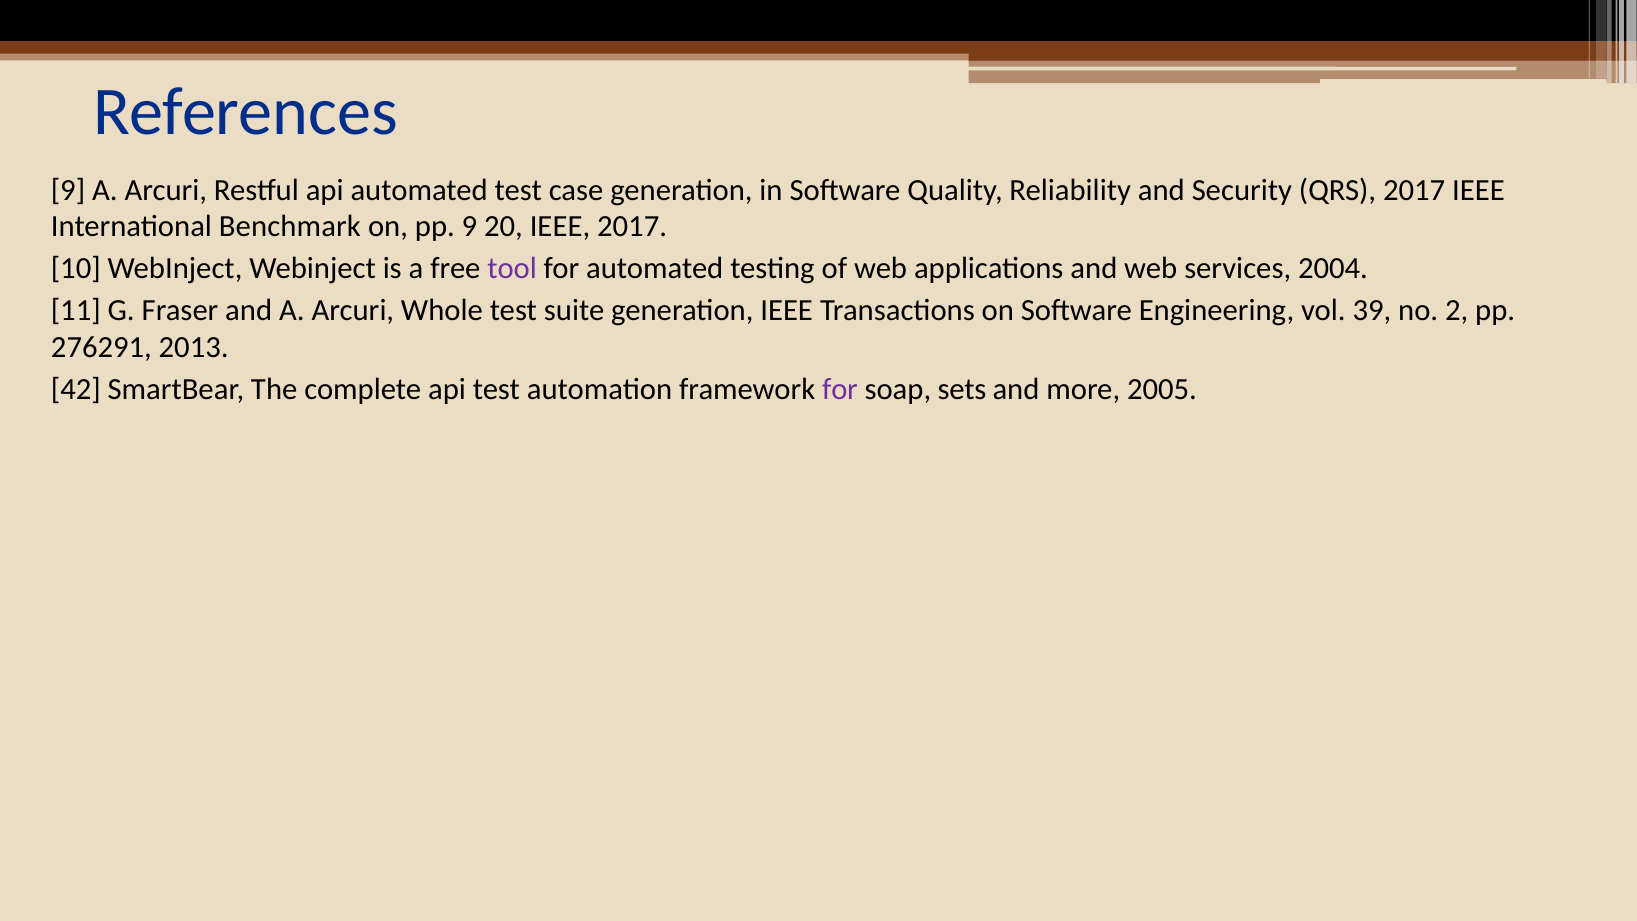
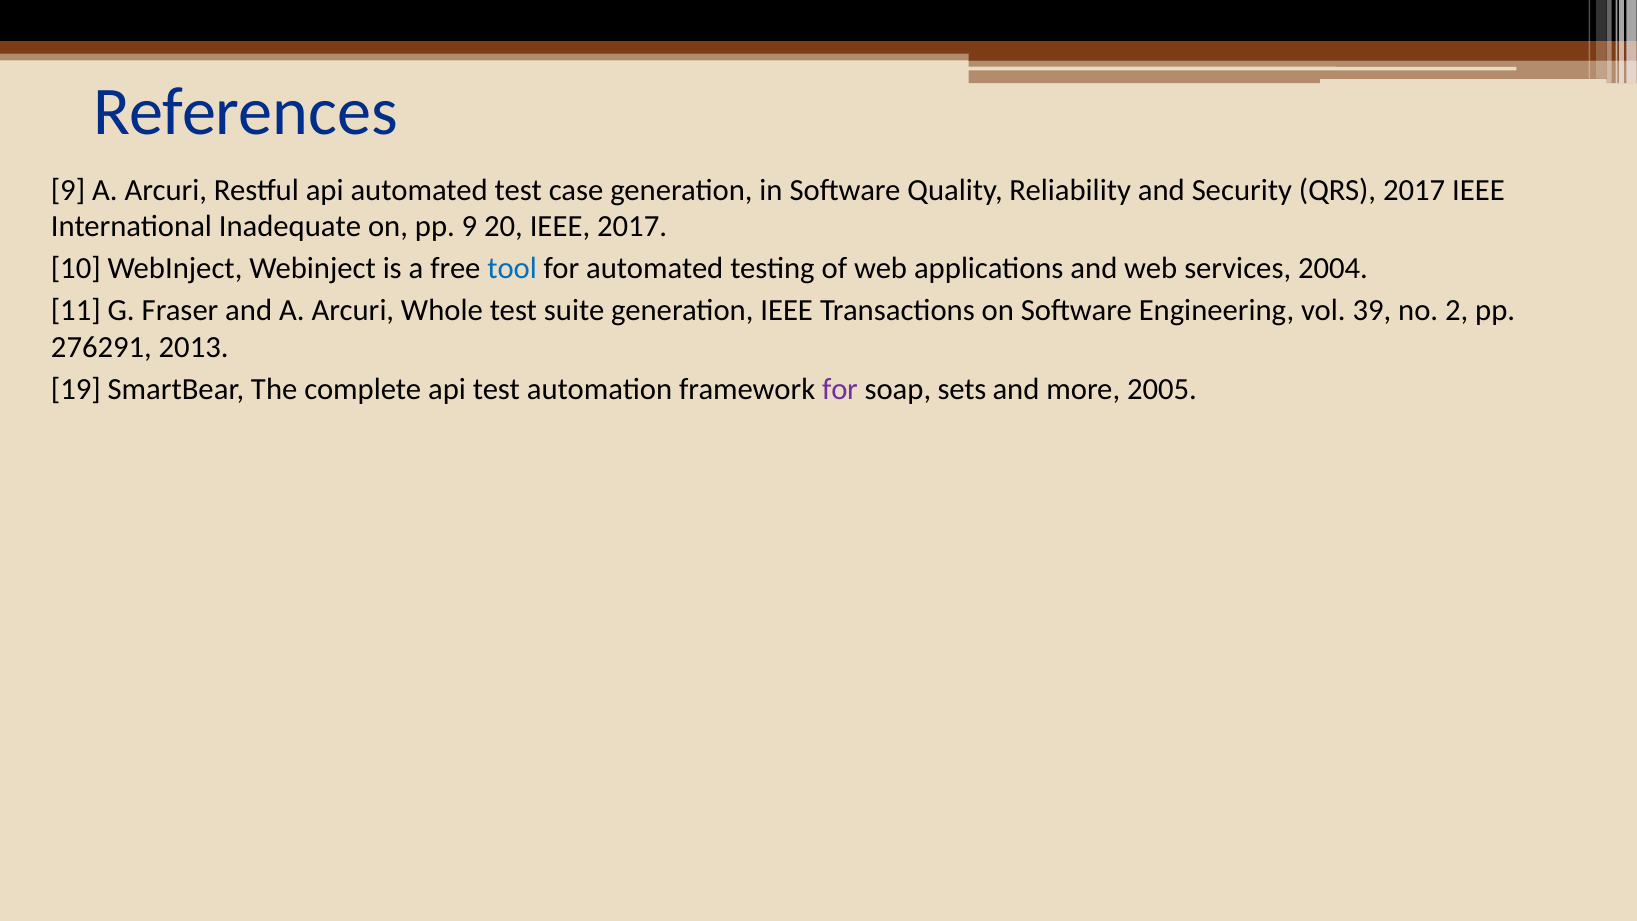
Benchmark: Benchmark -> Inadequate
tool colour: purple -> blue
42: 42 -> 19
